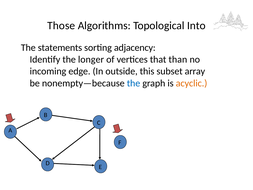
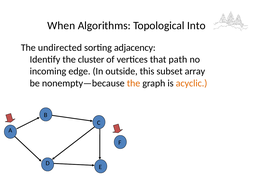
Those: Those -> When
statements: statements -> undirected
longer: longer -> cluster
than: than -> path
the at (134, 83) colour: blue -> orange
